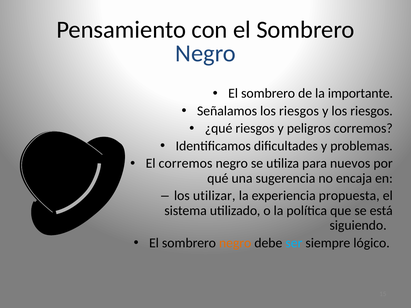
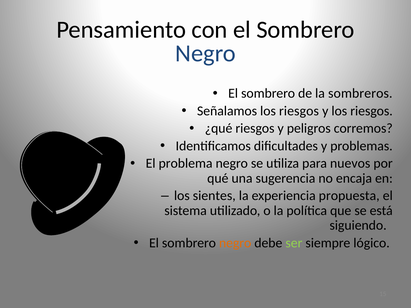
importante: importante -> sombreros
El corremos: corremos -> problema
utilizar: utilizar -> sientes
ser colour: light blue -> light green
